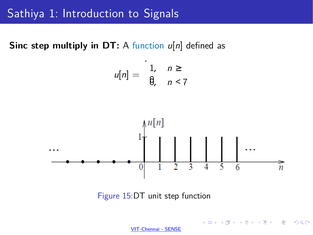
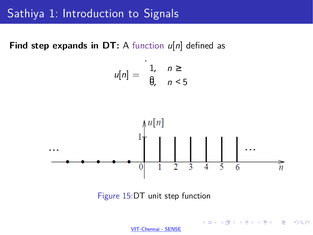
Sinc: Sinc -> Find
multiply: multiply -> expands
function at (148, 45) colour: blue -> purple
7: 7 -> 5
